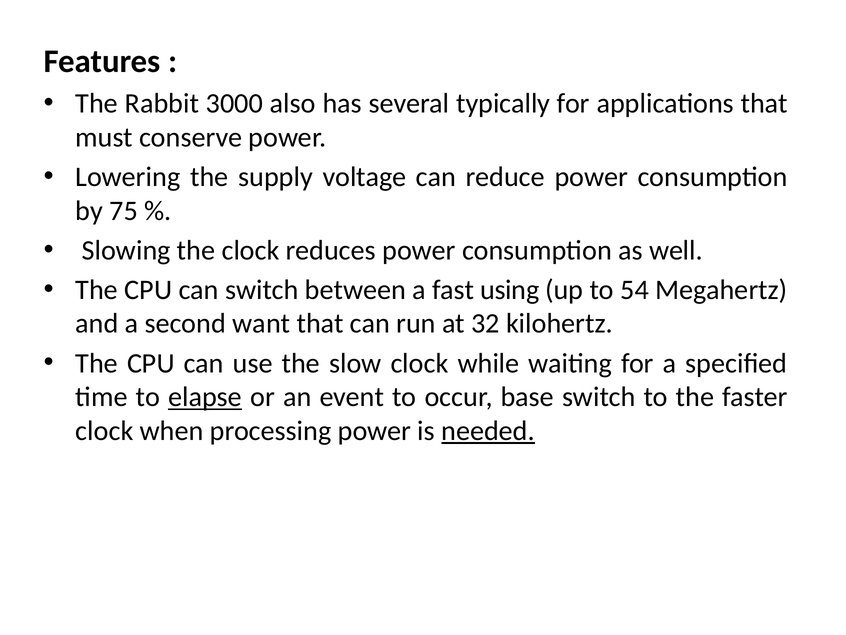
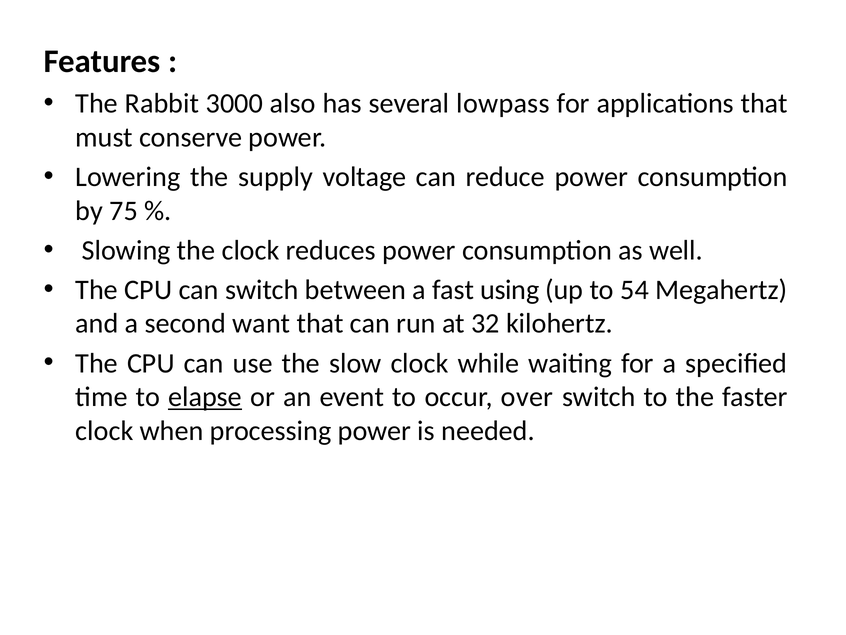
typically: typically -> lowpass
base: base -> over
needed underline: present -> none
